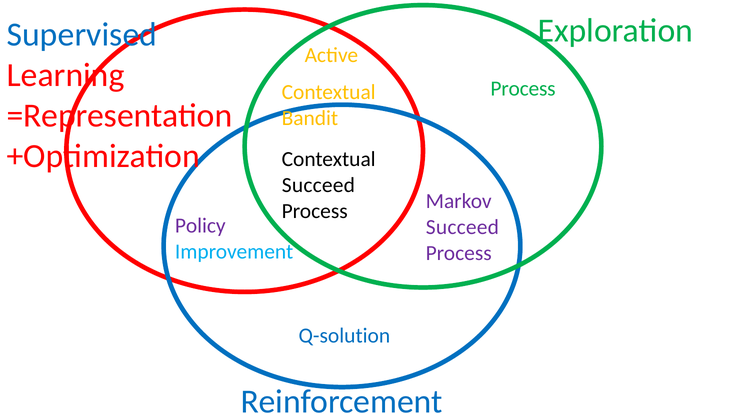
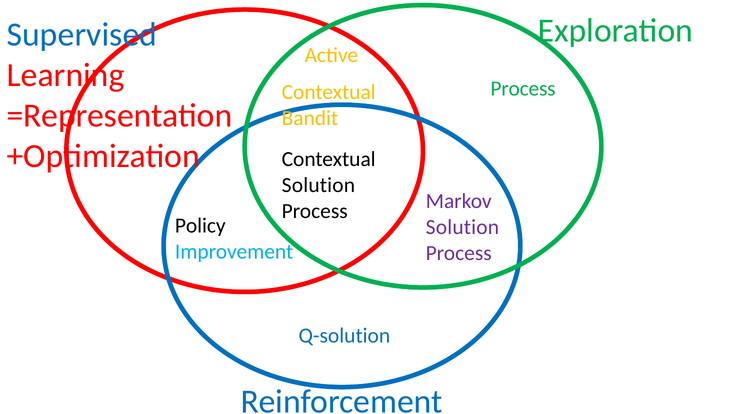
Succeed at (318, 185): Succeed -> Solution
Policy colour: purple -> black
Succeed at (462, 227): Succeed -> Solution
